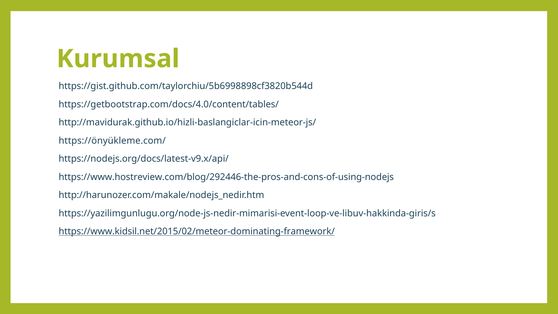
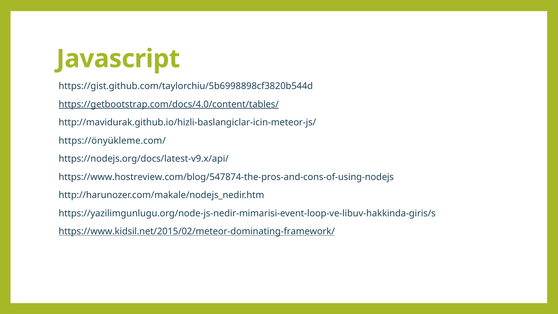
Kurumsal: Kurumsal -> Javascript
https://getbootstrap.com/docs/4.0/content/tables/ underline: none -> present
https://www.hostreview.com/blog/292446-the-pros-and-cons-of-using-nodejs: https://www.hostreview.com/blog/292446-the-pros-and-cons-of-using-nodejs -> https://www.hostreview.com/blog/547874-the-pros-and-cons-of-using-nodejs
